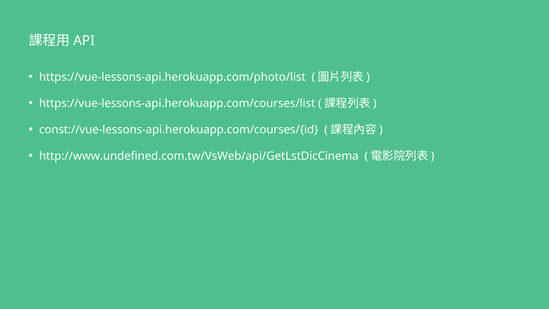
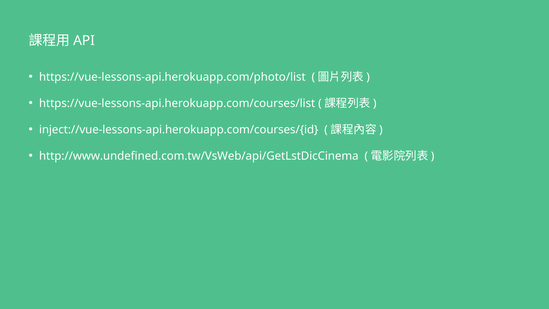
const://vue-lessons-api.herokuapp.com/courses/{id: const://vue-lessons-api.herokuapp.com/courses/{id -> inject://vue-lessons-api.herokuapp.com/courses/{id
